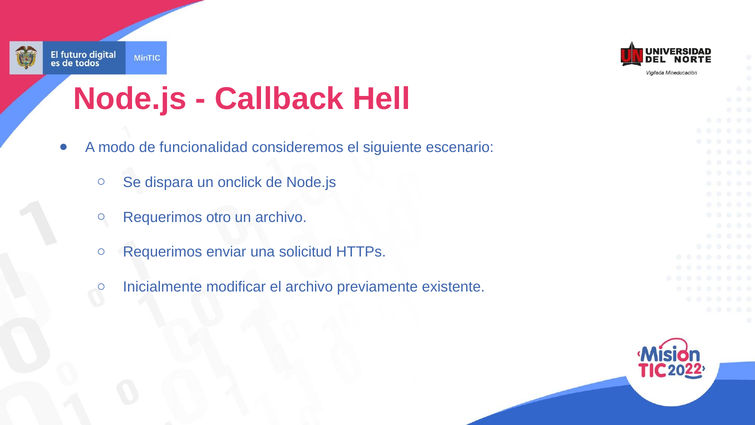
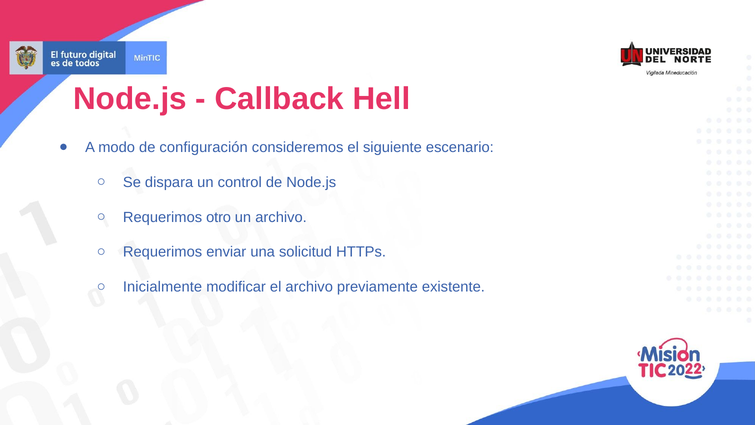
funcionalidad: funcionalidad -> configuración
onclick: onclick -> control
